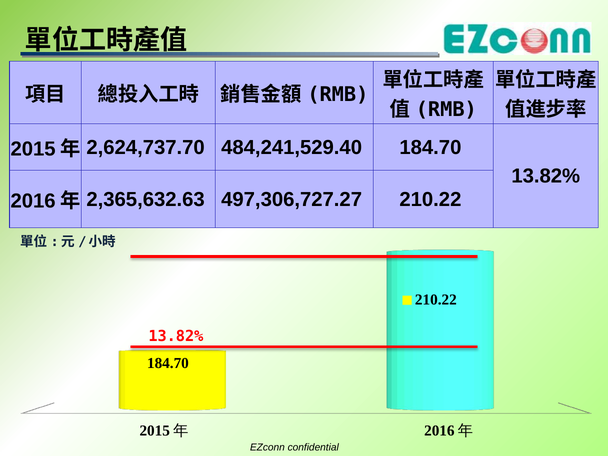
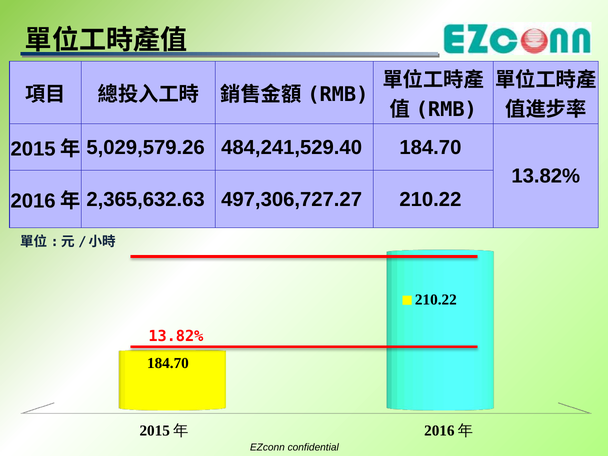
2,624,737.70: 2,624,737.70 -> 5,029,579.26
